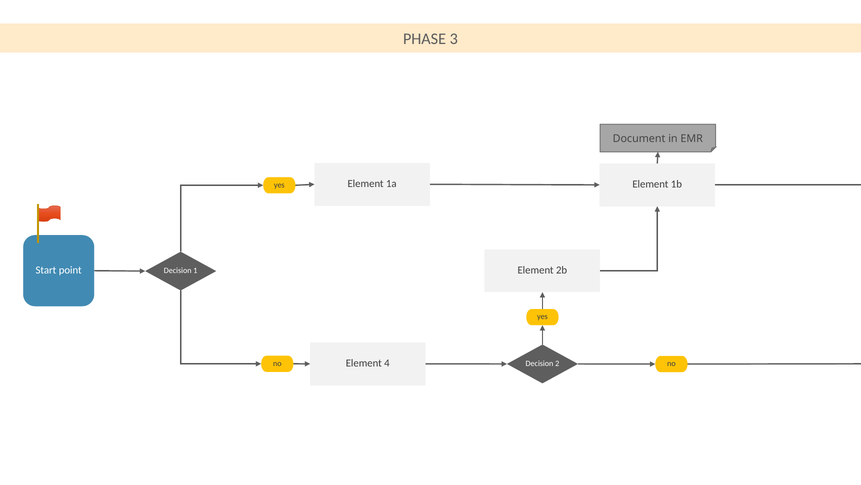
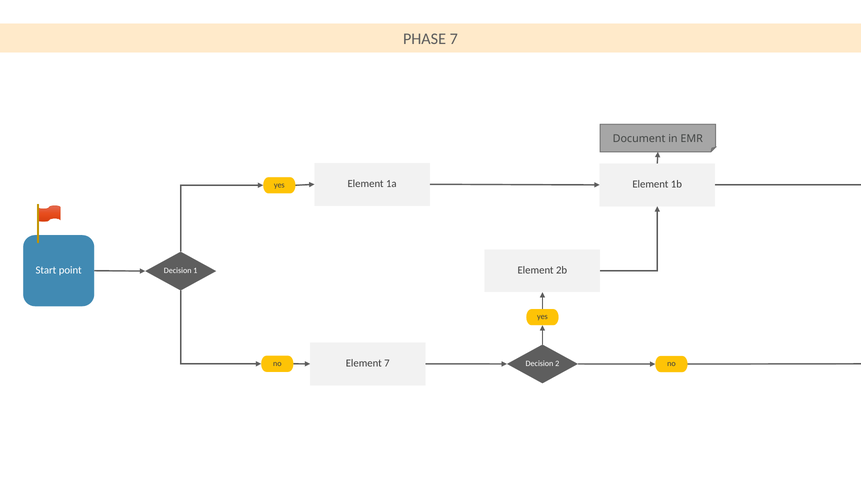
PHASE 3: 3 -> 7
Element 4: 4 -> 7
